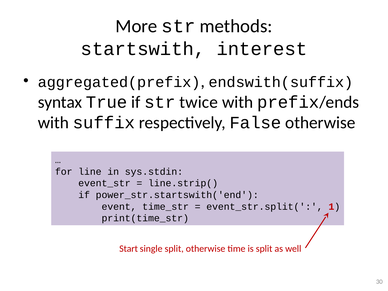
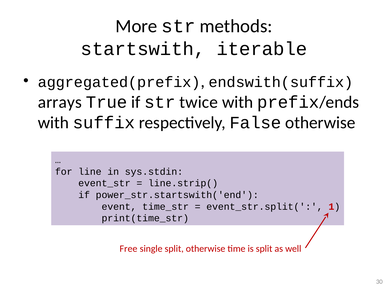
interest: interest -> iterable
syntax: syntax -> arrays
Start: Start -> Free
